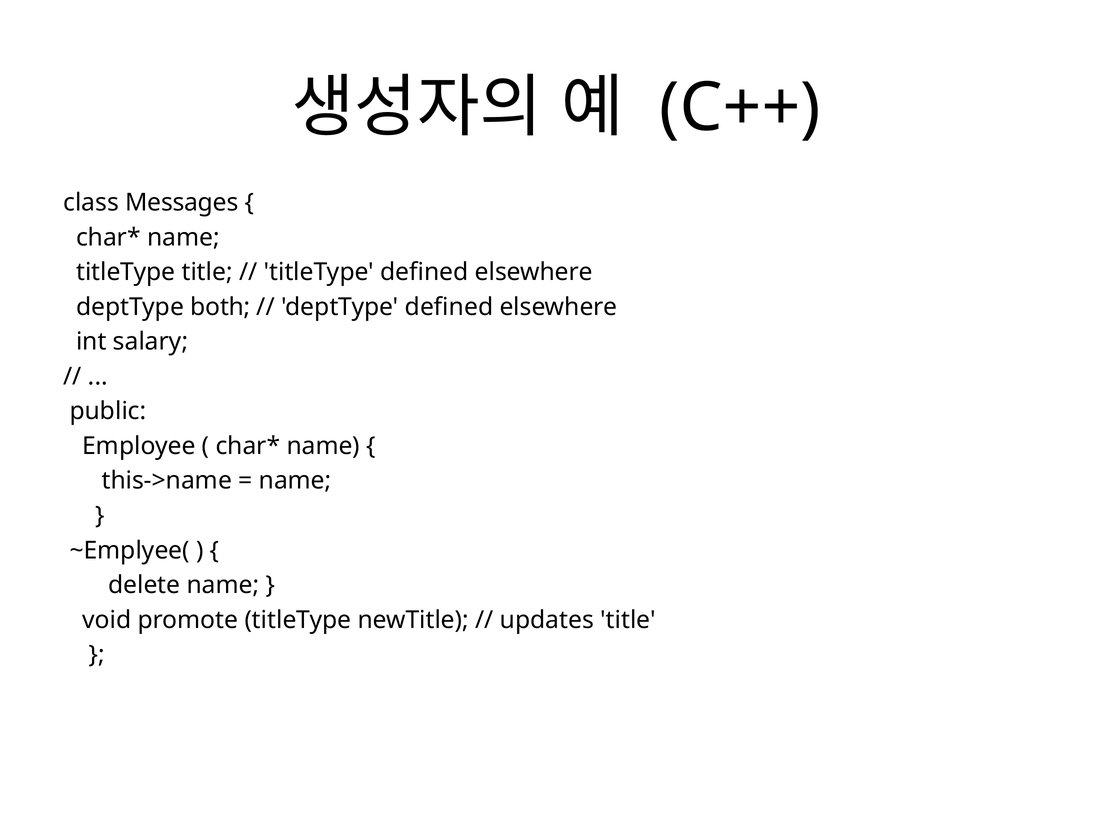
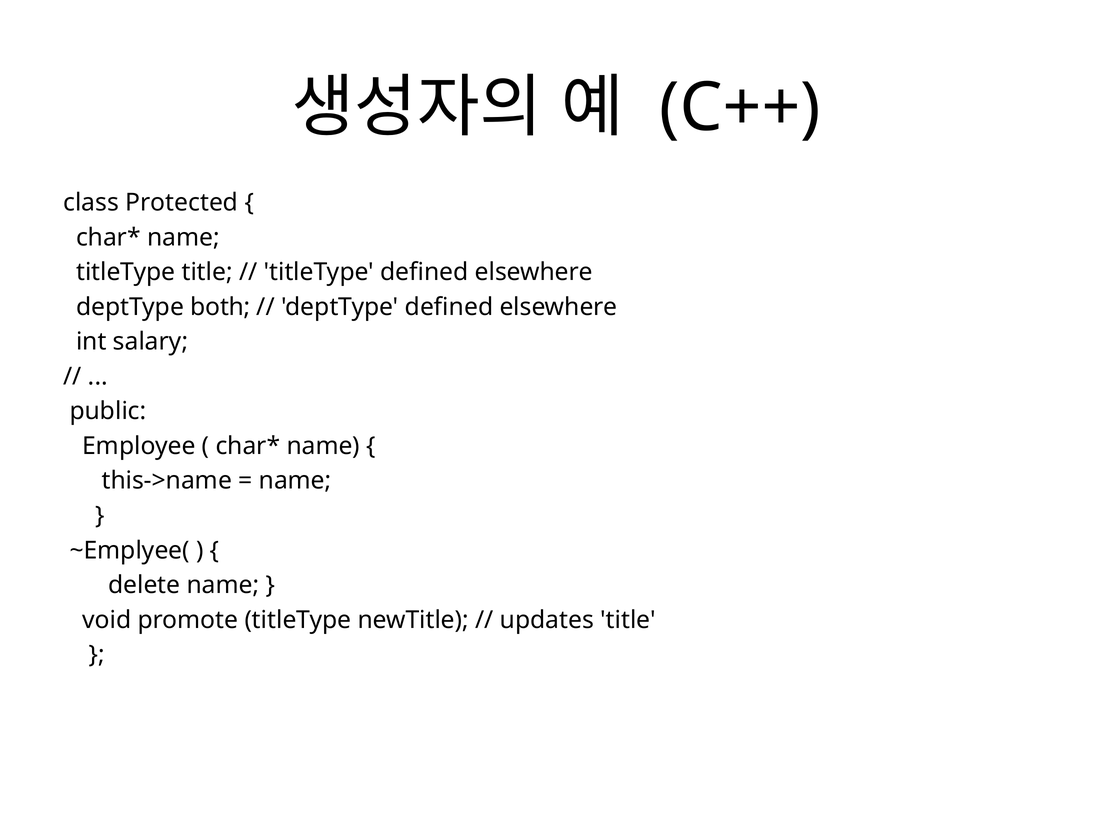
Messages: Messages -> Protected
